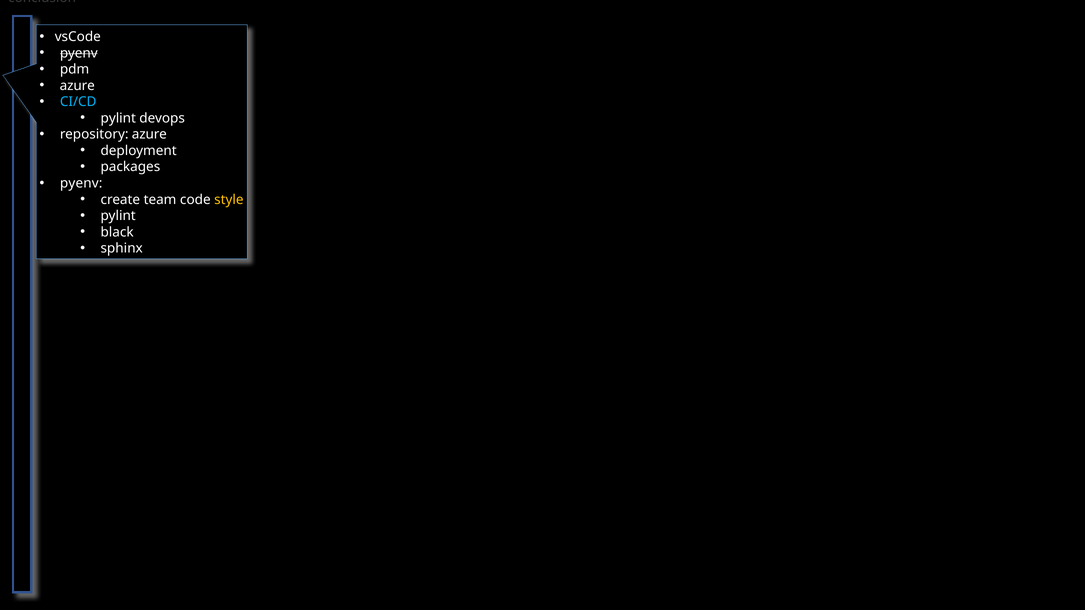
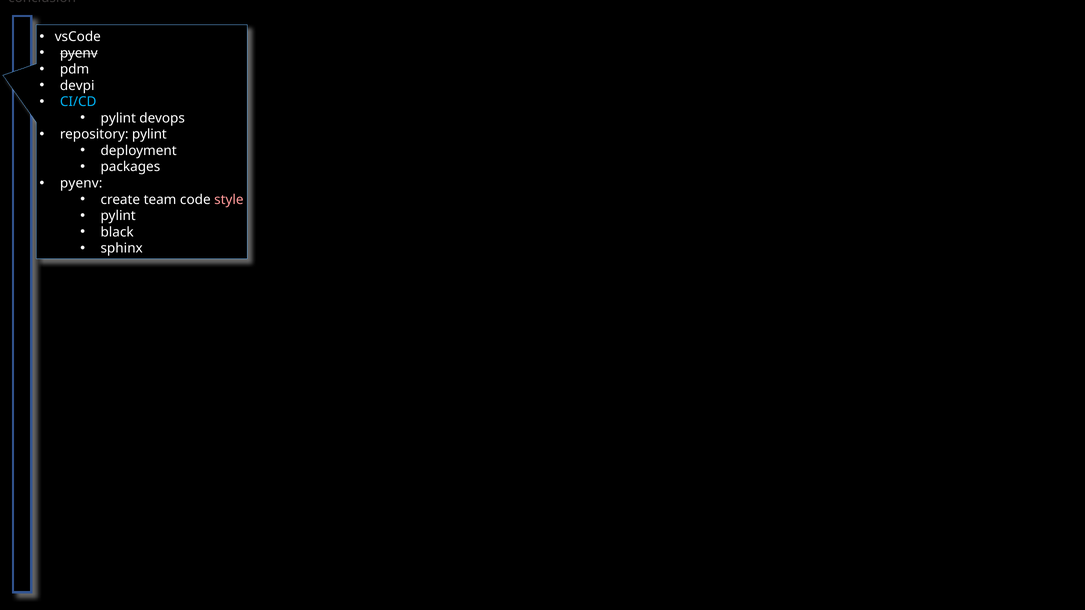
azure at (77, 86): azure -> devpi
repository azure: azure -> pylint
style colour: yellow -> pink
